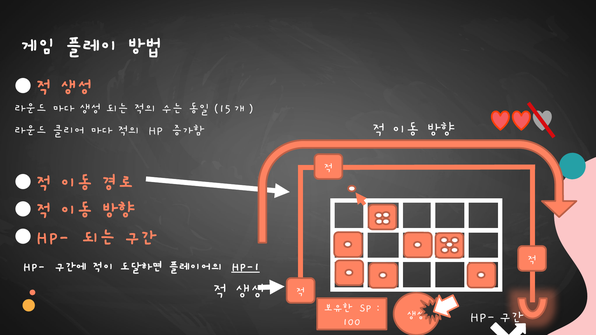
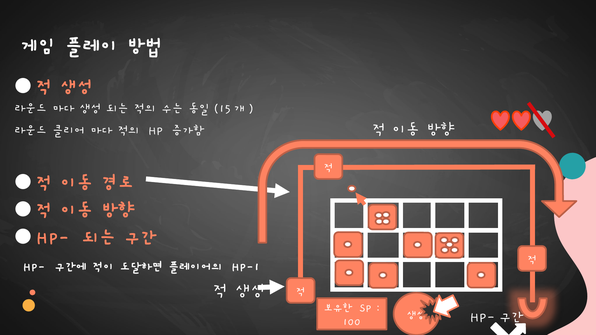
HP-1 underline: present -> none
